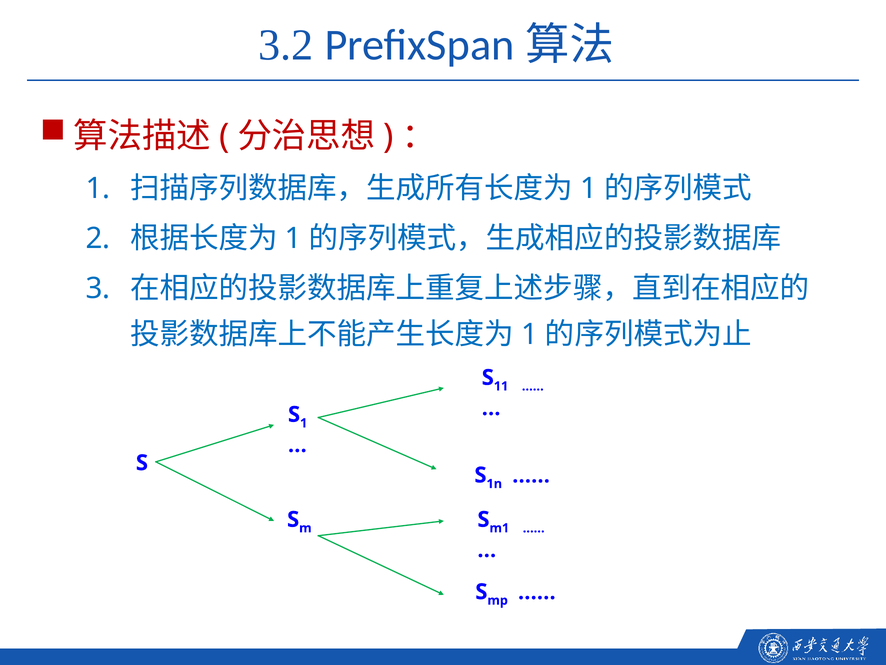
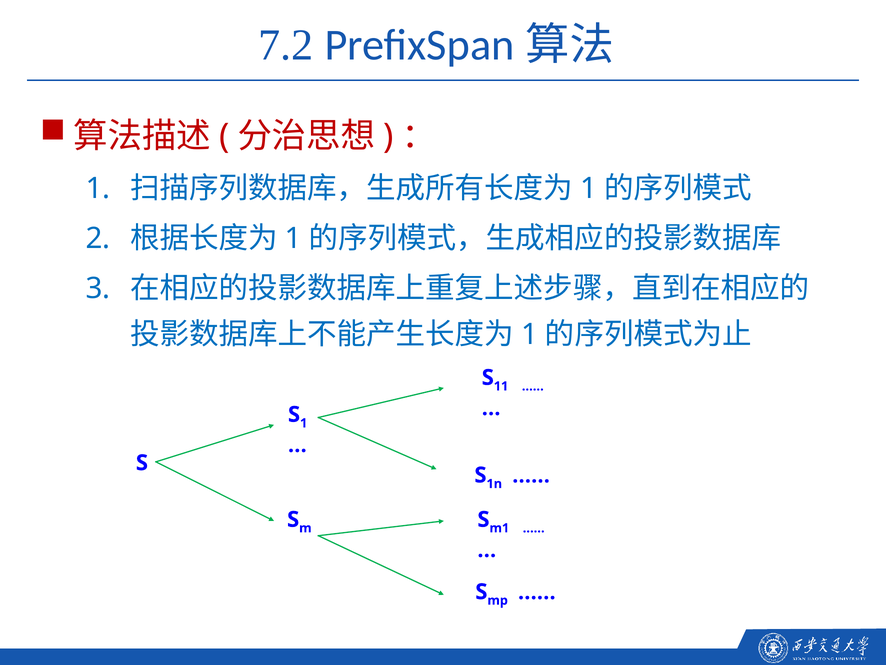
3.2: 3.2 -> 7.2
